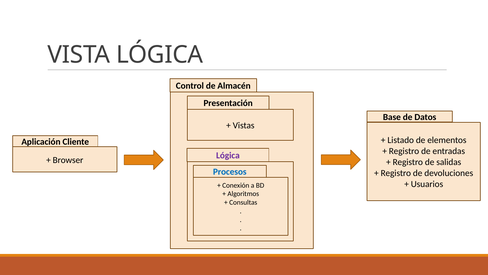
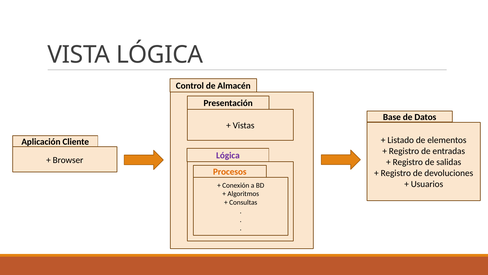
Procesos colour: blue -> orange
